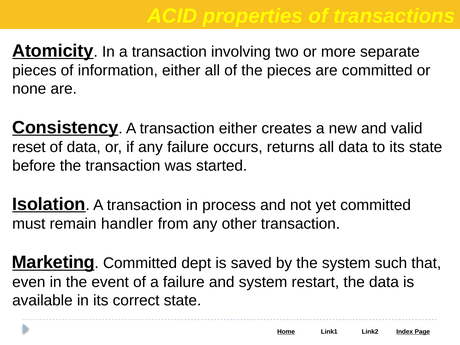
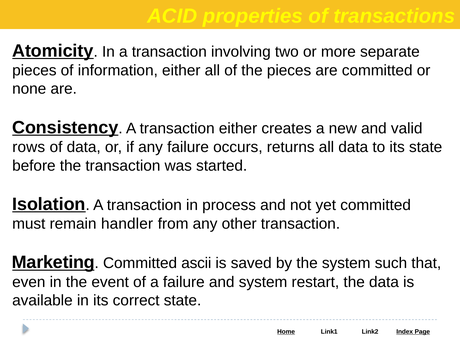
reset: reset -> rows
dept: dept -> ascii
